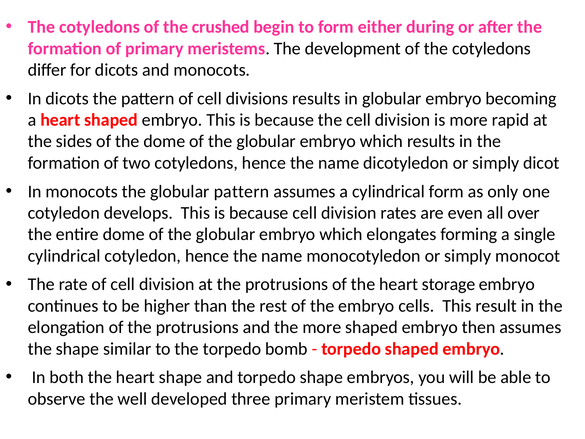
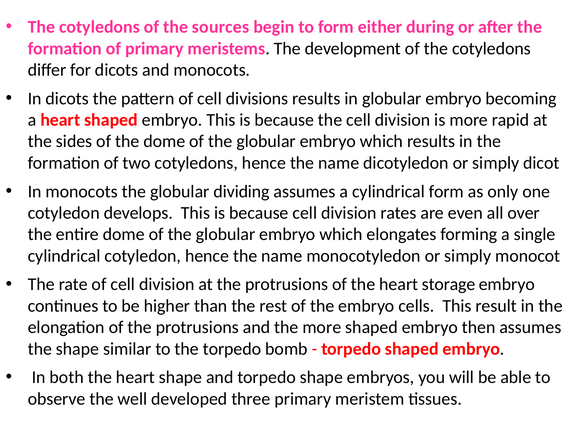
crushed: crushed -> sources
globular pattern: pattern -> dividing
